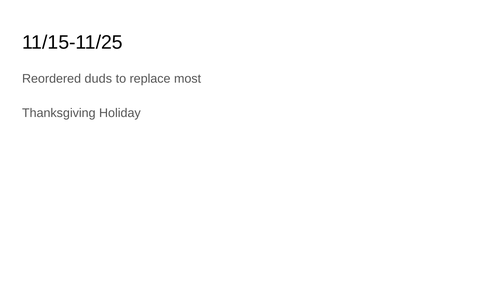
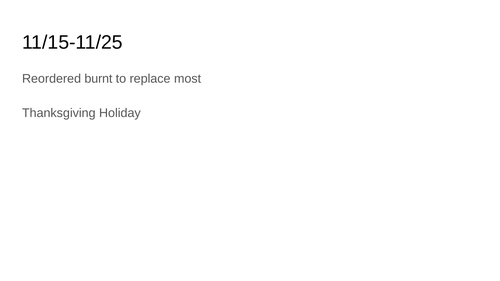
duds: duds -> burnt
